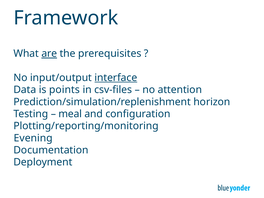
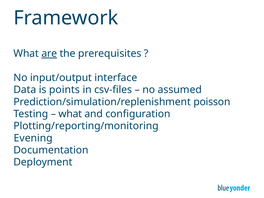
interface underline: present -> none
attention: attention -> assumed
horizon: horizon -> poisson
meal at (70, 114): meal -> what
